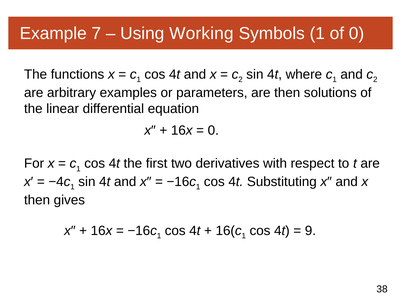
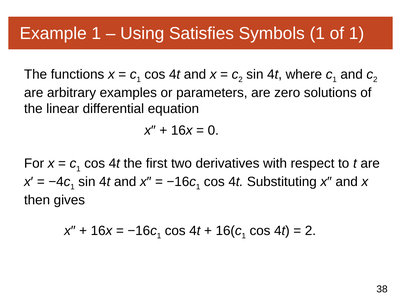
Example 7: 7 -> 1
Working: Working -> Satisfies
of 0: 0 -> 1
are then: then -> zero
9 at (310, 230): 9 -> 2
